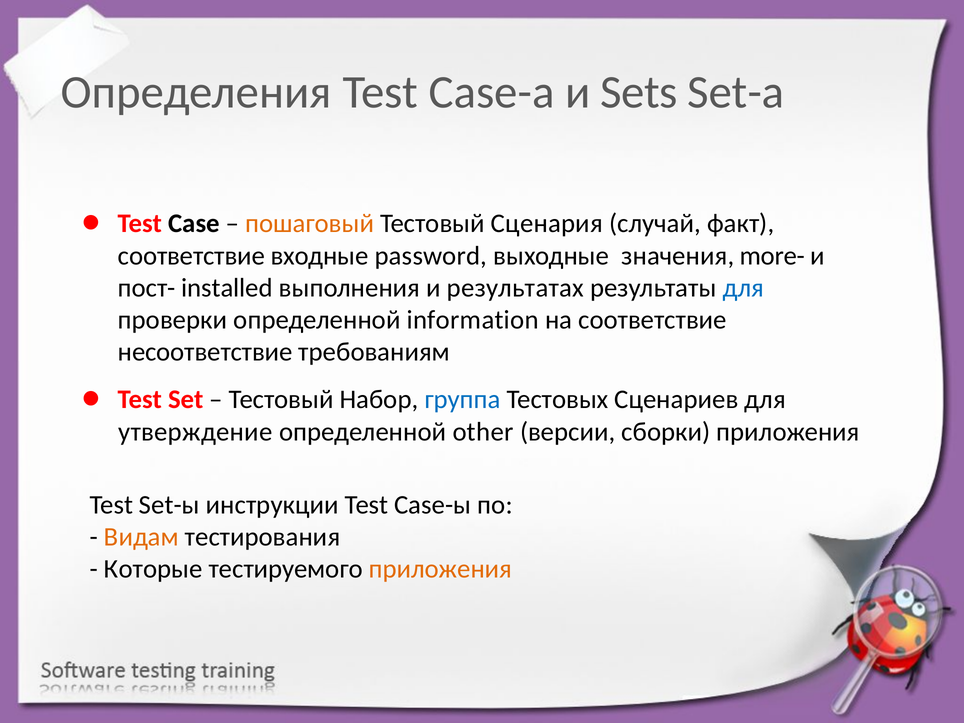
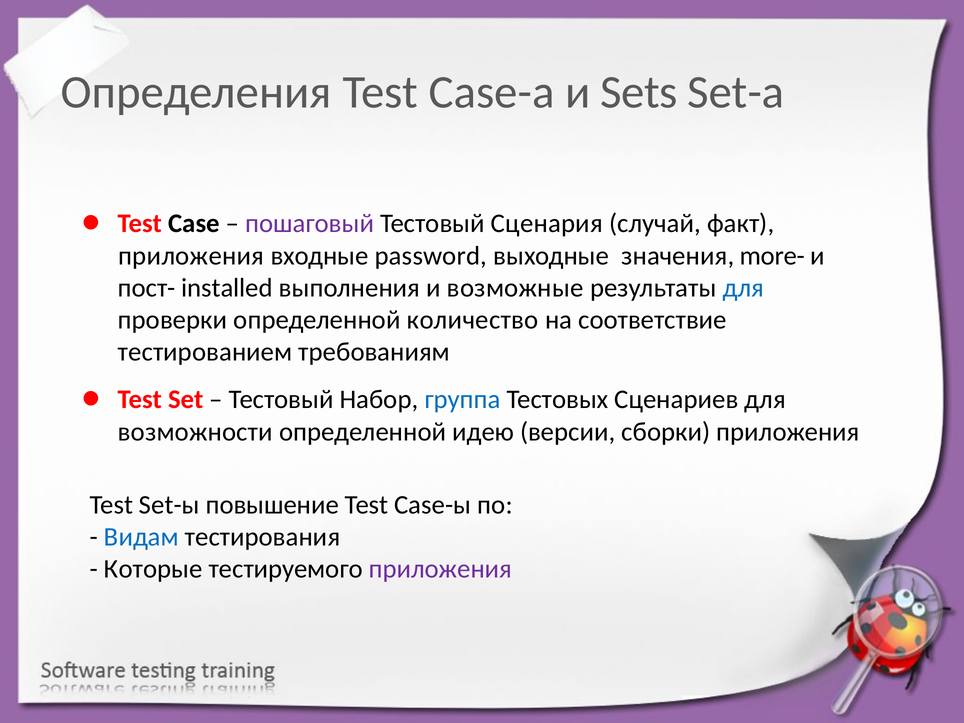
пошаговый colour: orange -> purple
соответствие at (191, 256): соответствие -> приложения
результатах: результатах -> возможные
information: information -> количество
несоответствие: несоответствие -> тестированием
утверждение: утверждение -> возможности
other: other -> идею
инструкции: инструкции -> повышение
Видам colour: orange -> blue
приложения at (440, 569) colour: orange -> purple
